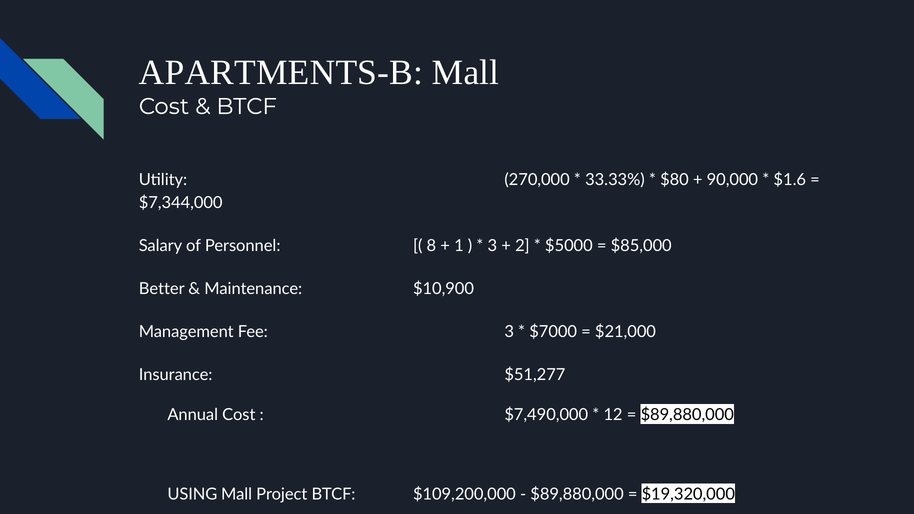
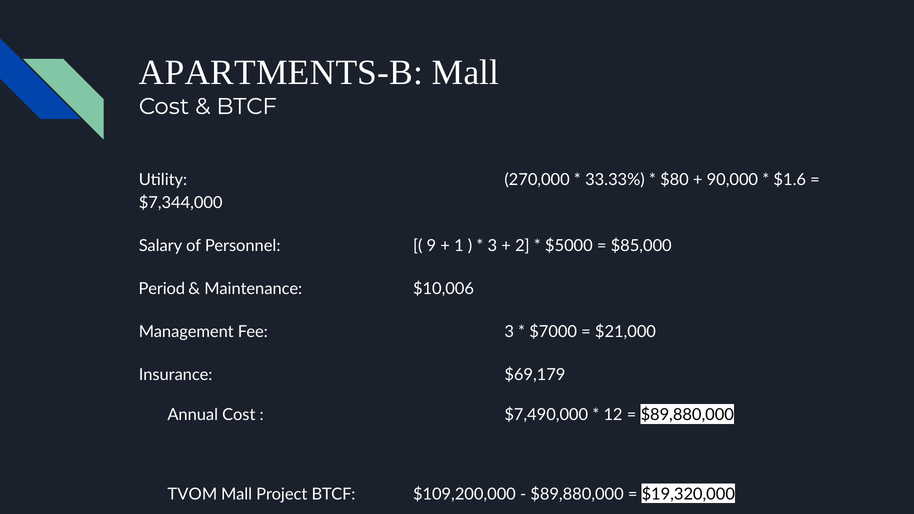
8: 8 -> 9
Better: Better -> Period
$10,900: $10,900 -> $10,006
$51,277: $51,277 -> $69,179
USING: USING -> TVOM
